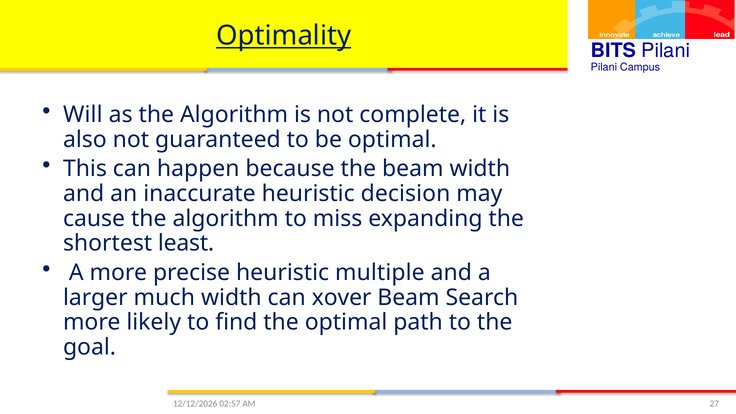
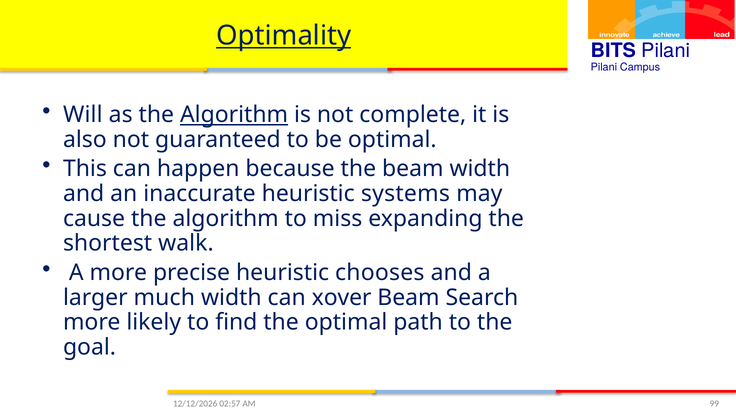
Algorithm at (234, 115) underline: none -> present
decision: decision -> systems
least: least -> walk
multiple: multiple -> chooses
27: 27 -> 99
